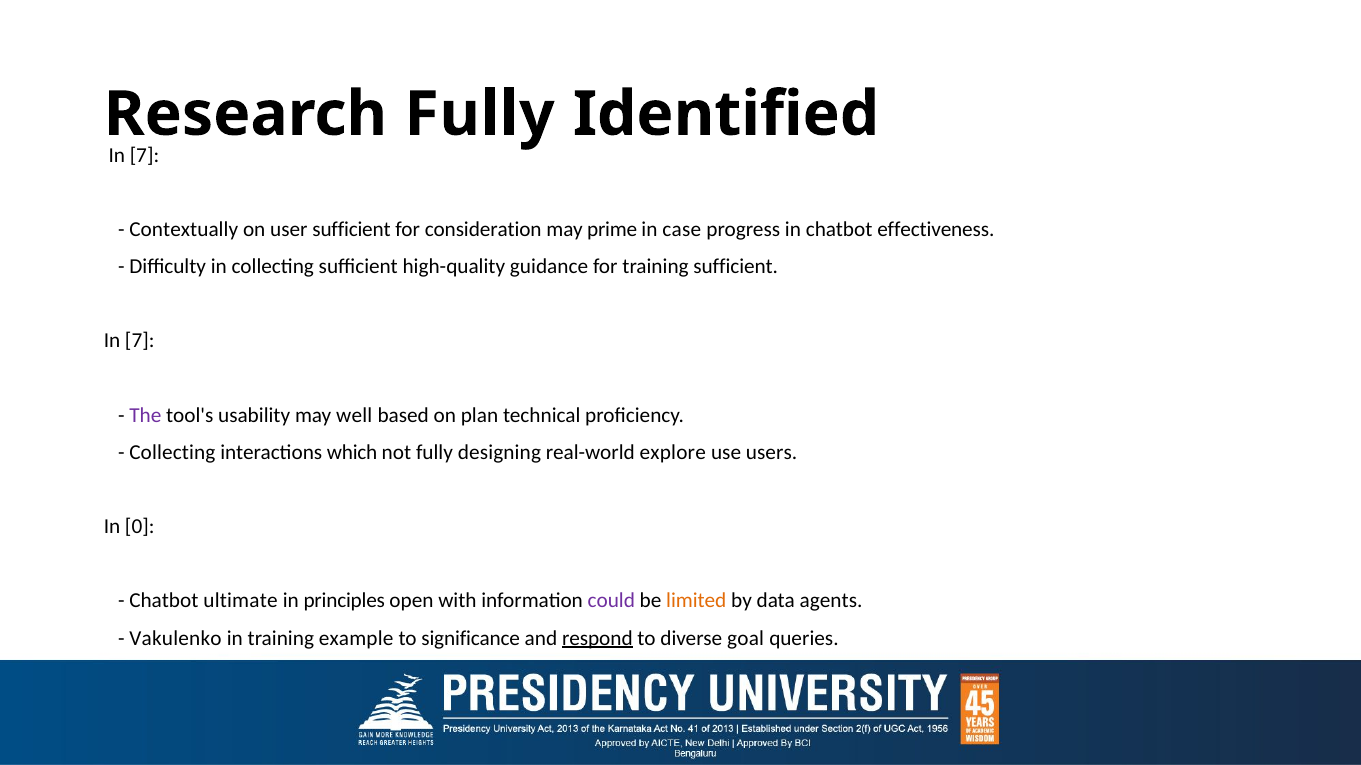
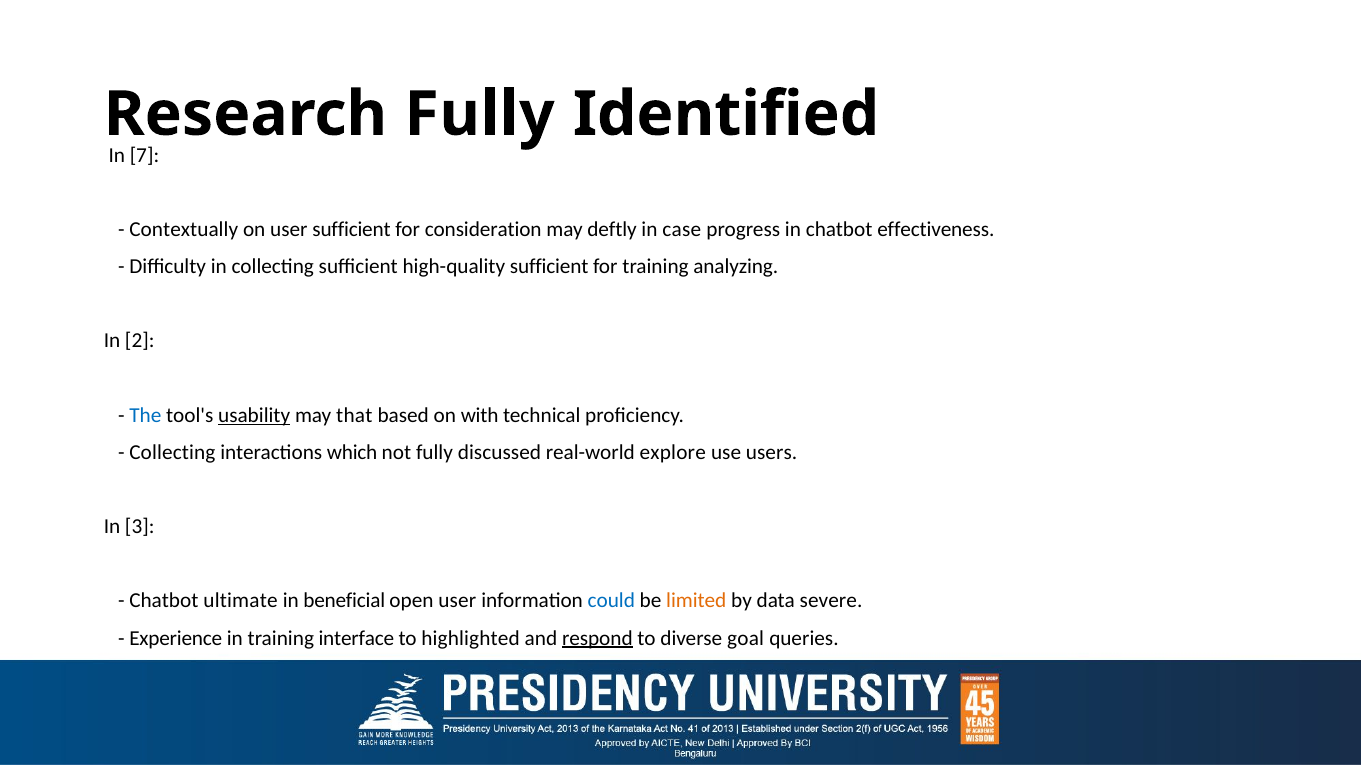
prime: prime -> deftly
high-quality guidance: guidance -> sufficient
training sufficient: sufficient -> analyzing
7 at (140, 341): 7 -> 2
The colour: purple -> blue
usability underline: none -> present
well: well -> that
plan: plan -> with
designing: designing -> discussed
0: 0 -> 3
principles: principles -> beneficial
open with: with -> user
could colour: purple -> blue
agents: agents -> severe
Vakulenko: Vakulenko -> Experience
example: example -> interface
significance: significance -> highlighted
